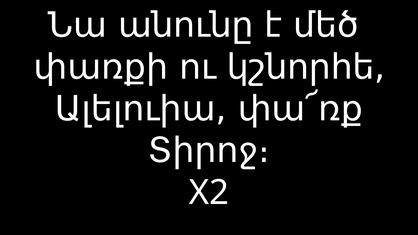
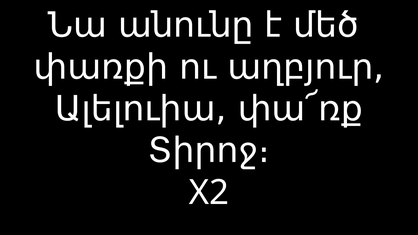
կշնորհե: կշնորհե -> աղբյուր
